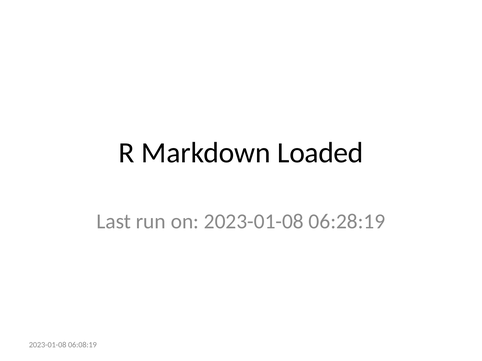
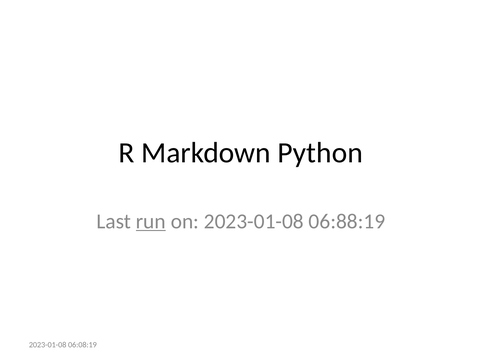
Loaded: Loaded -> Python
run underline: none -> present
06:28:19: 06:28:19 -> 06:88:19
